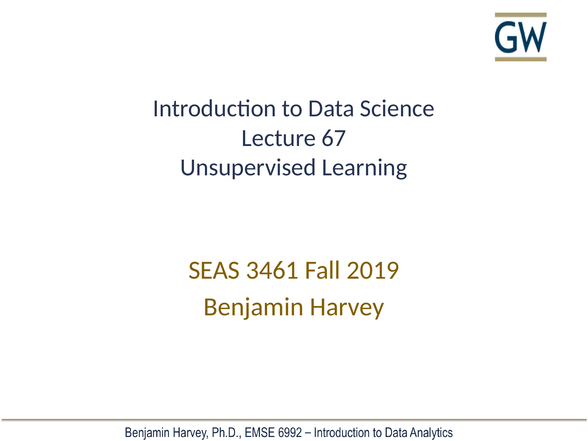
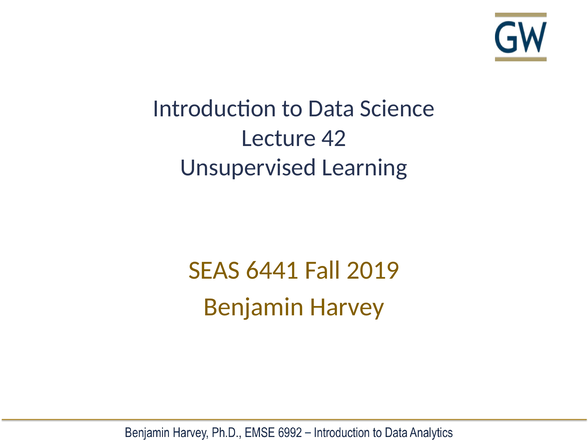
67: 67 -> 42
3461: 3461 -> 6441
